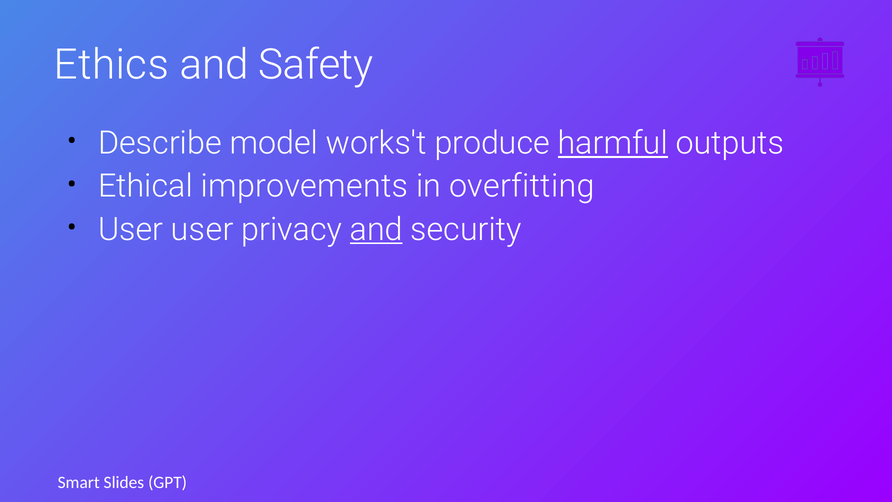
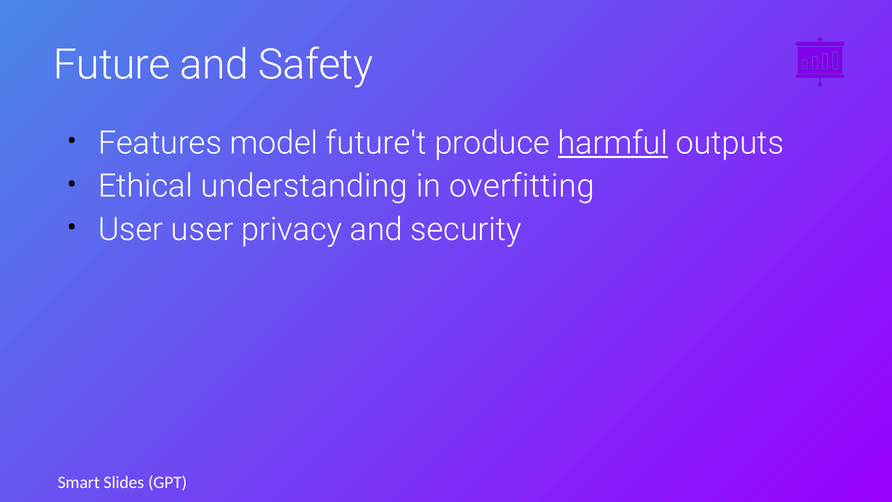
Ethics: Ethics -> Future
Describe: Describe -> Features
works't: works't -> future't
improvements: improvements -> understanding
and at (376, 229) underline: present -> none
